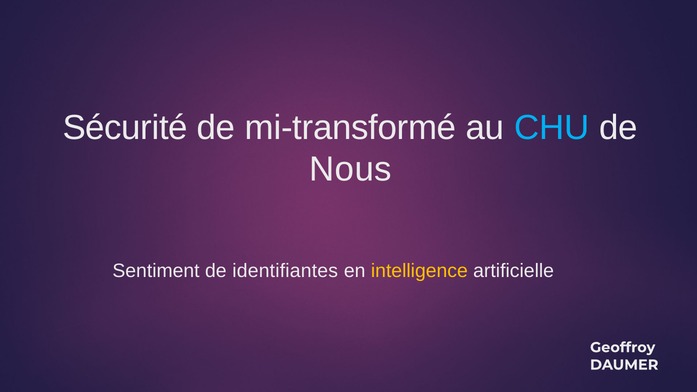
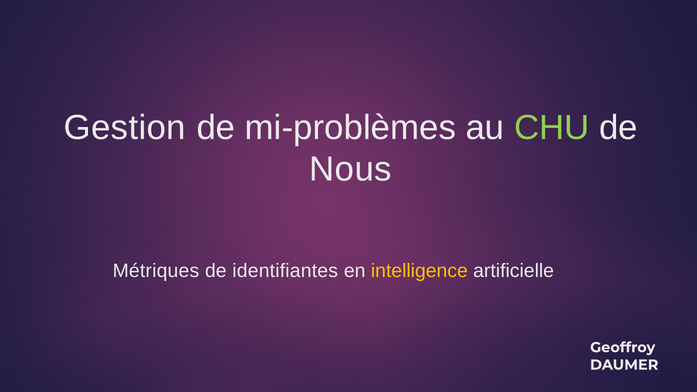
Sécurité: Sécurité -> Gestion
mi-transformé: mi-transformé -> mi-problèmes
CHU colour: light blue -> light green
Sentiment: Sentiment -> Métriques
